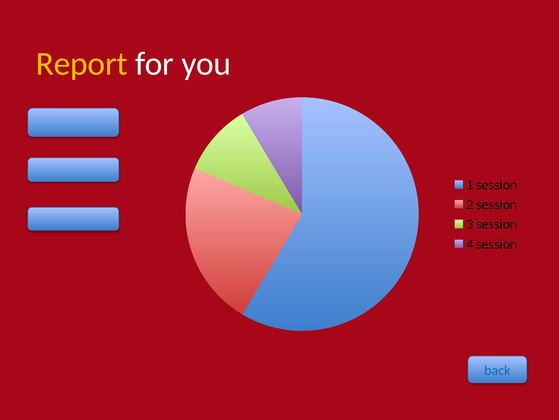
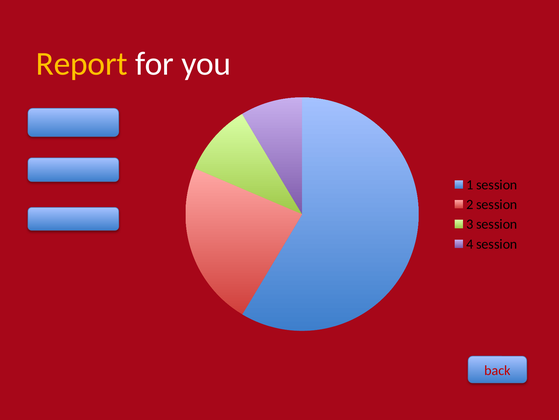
back colour: blue -> red
